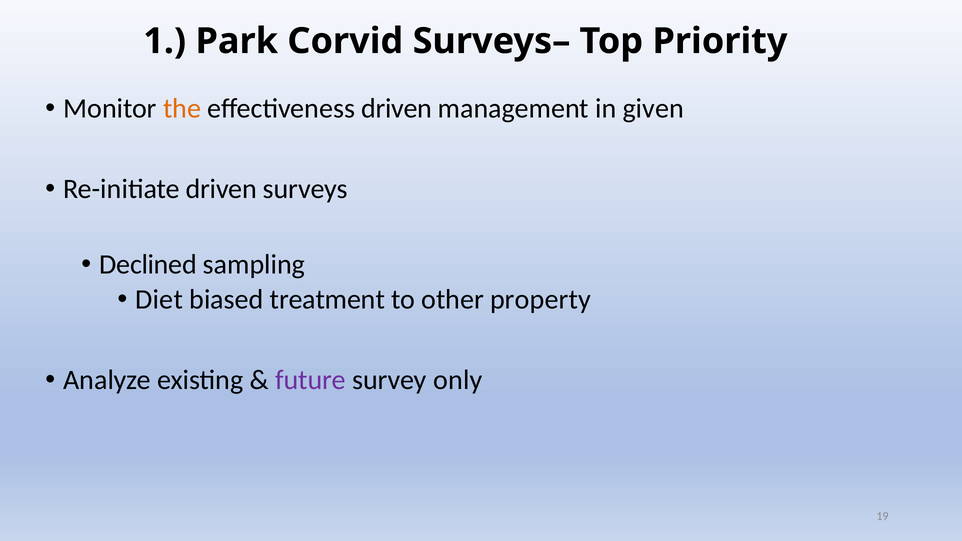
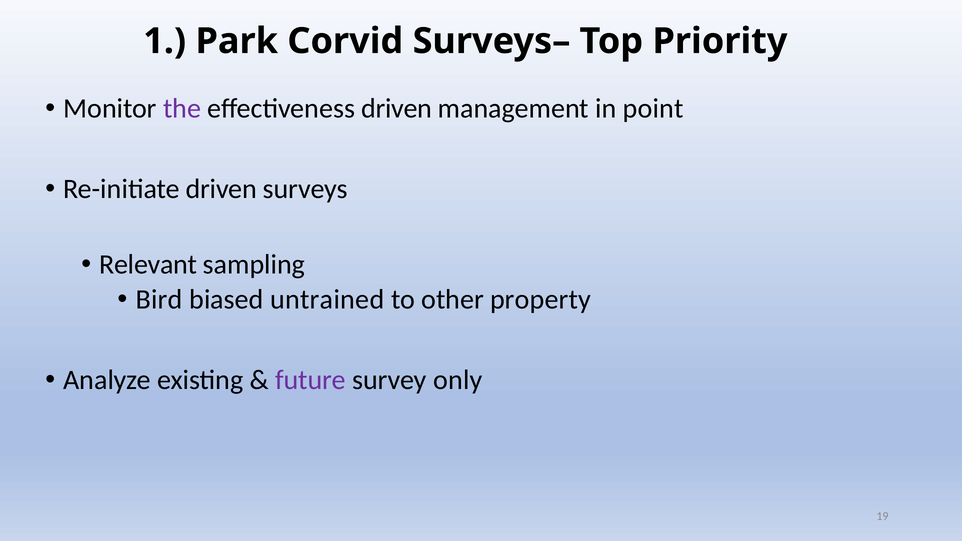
the colour: orange -> purple
given: given -> point
Declined: Declined -> Relevant
Diet: Diet -> Bird
treatment: treatment -> untrained
